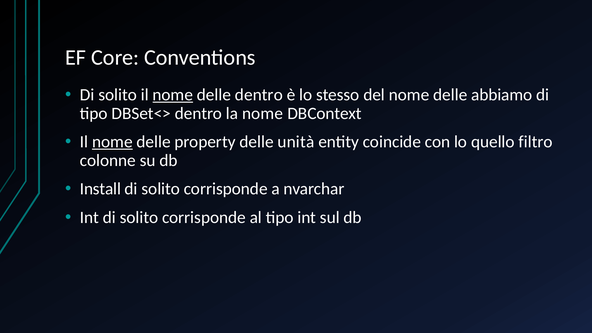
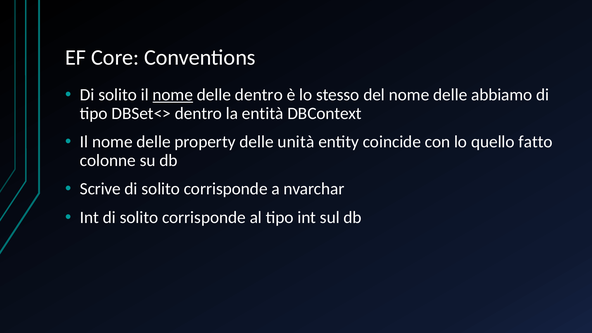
la nome: nome -> entità
nome at (112, 142) underline: present -> none
filtro: filtro -> fatto
Install: Install -> Scrive
